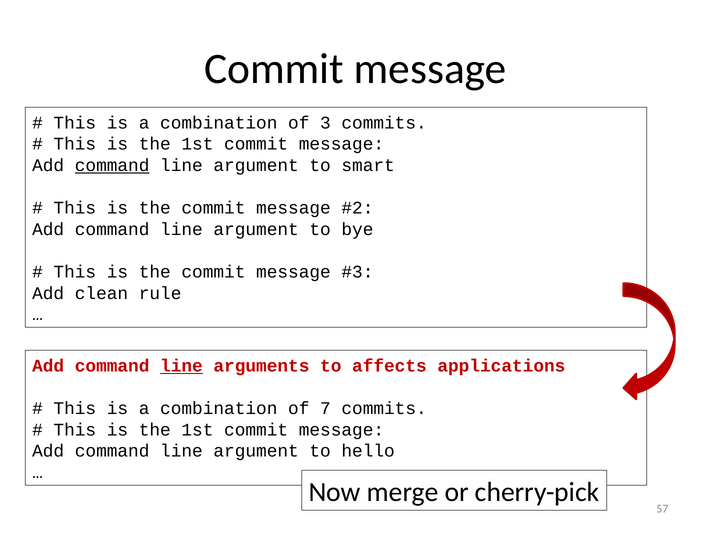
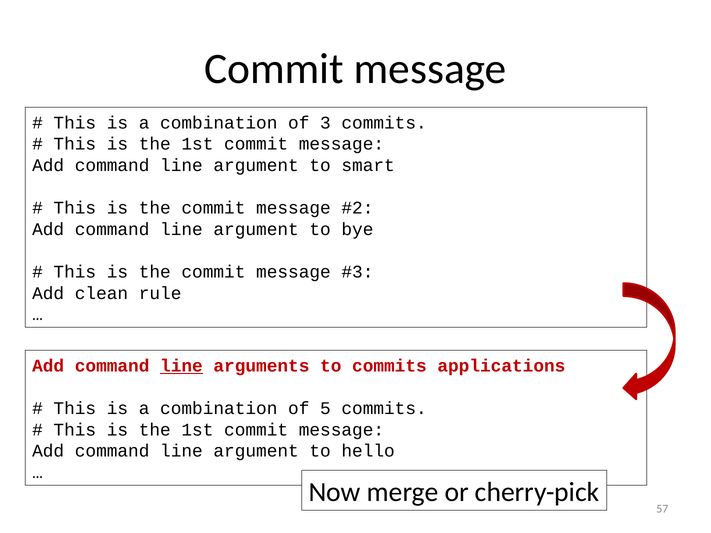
command at (112, 165) underline: present -> none
to affects: affects -> commits
7: 7 -> 5
